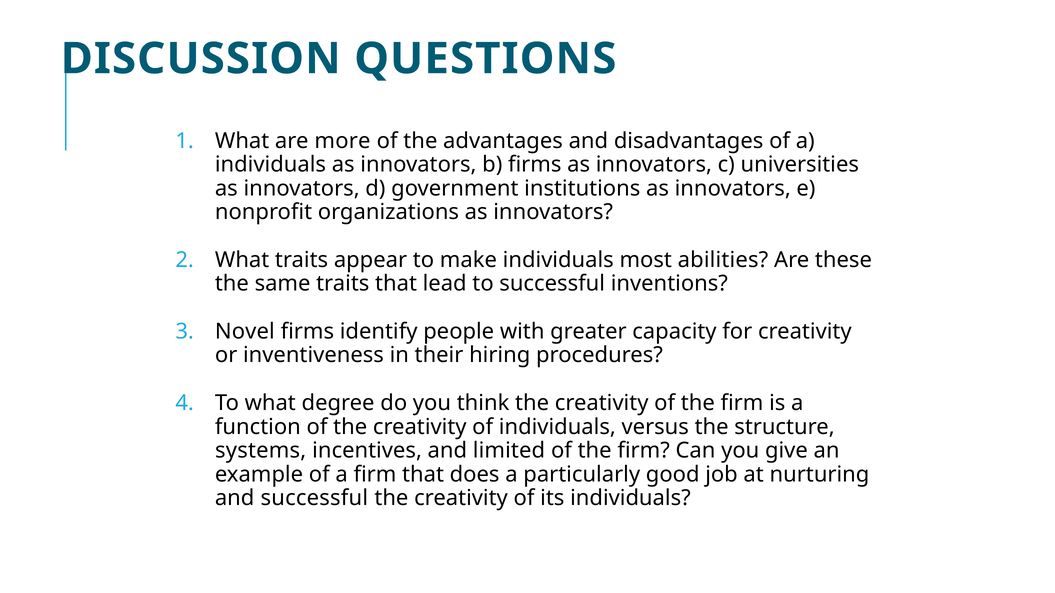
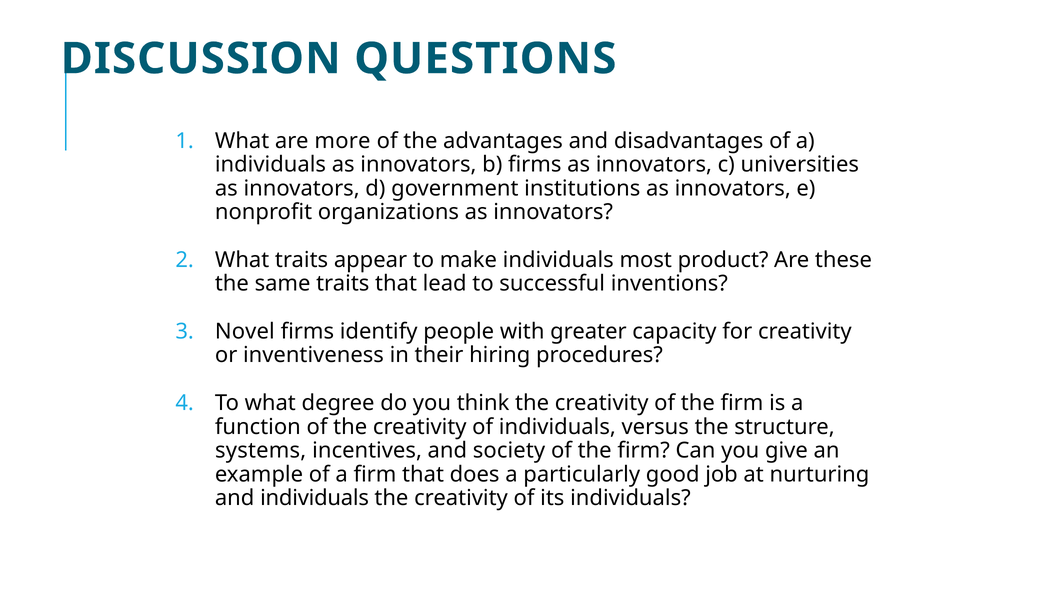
abilities: abilities -> product
limited: limited -> society
and successful: successful -> individuals
